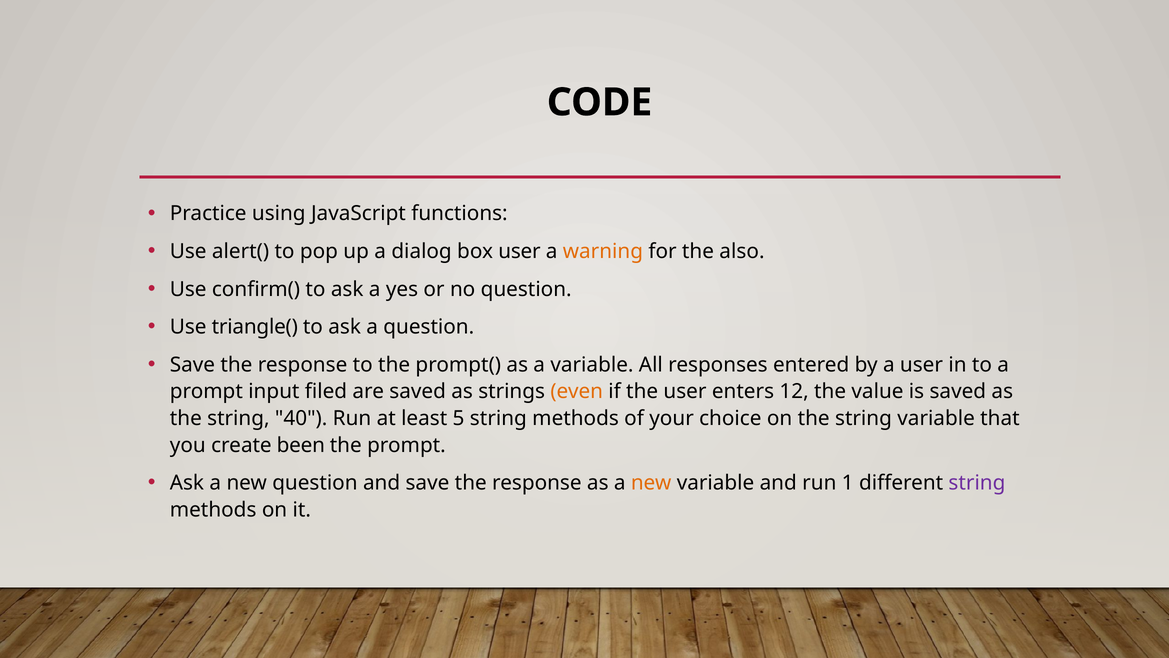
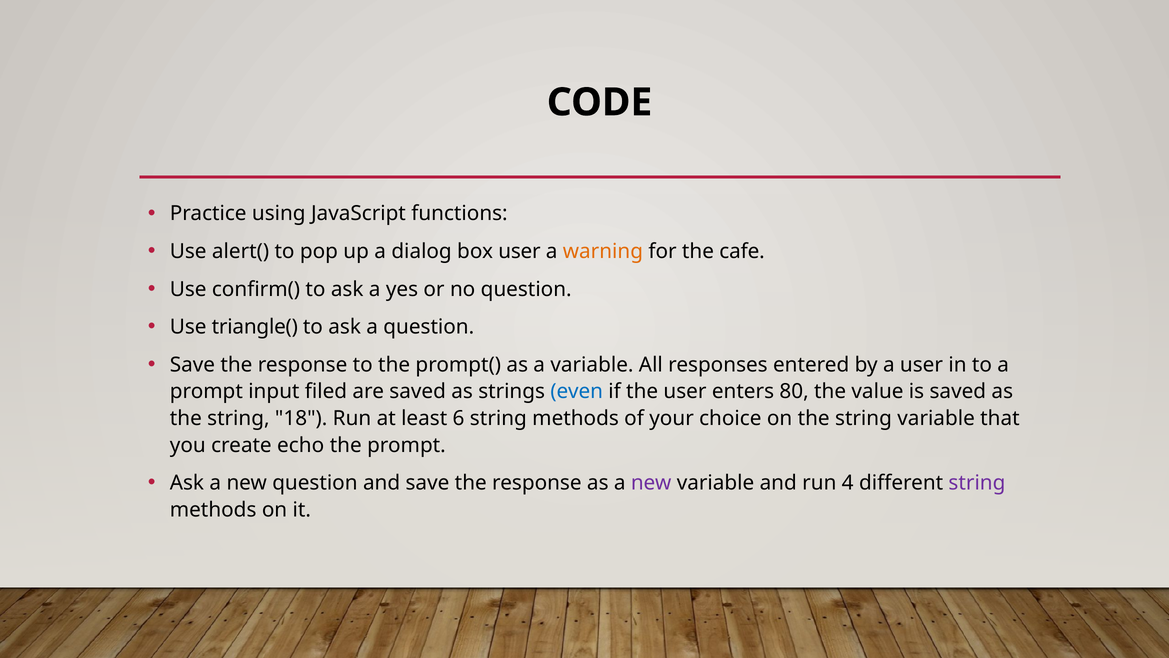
also: also -> cafe
even colour: orange -> blue
12: 12 -> 80
40: 40 -> 18
5: 5 -> 6
been: been -> echo
new at (651, 483) colour: orange -> purple
1: 1 -> 4
